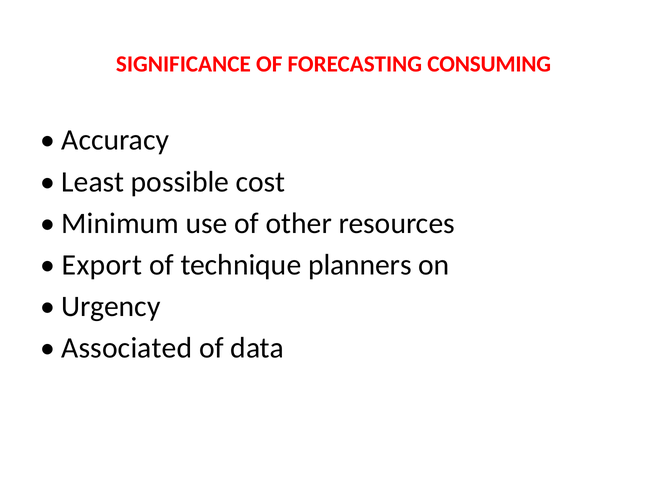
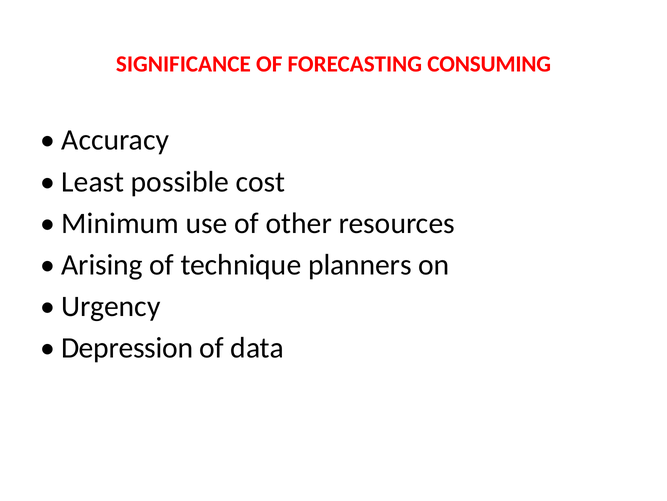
Export: Export -> Arising
Associated: Associated -> Depression
